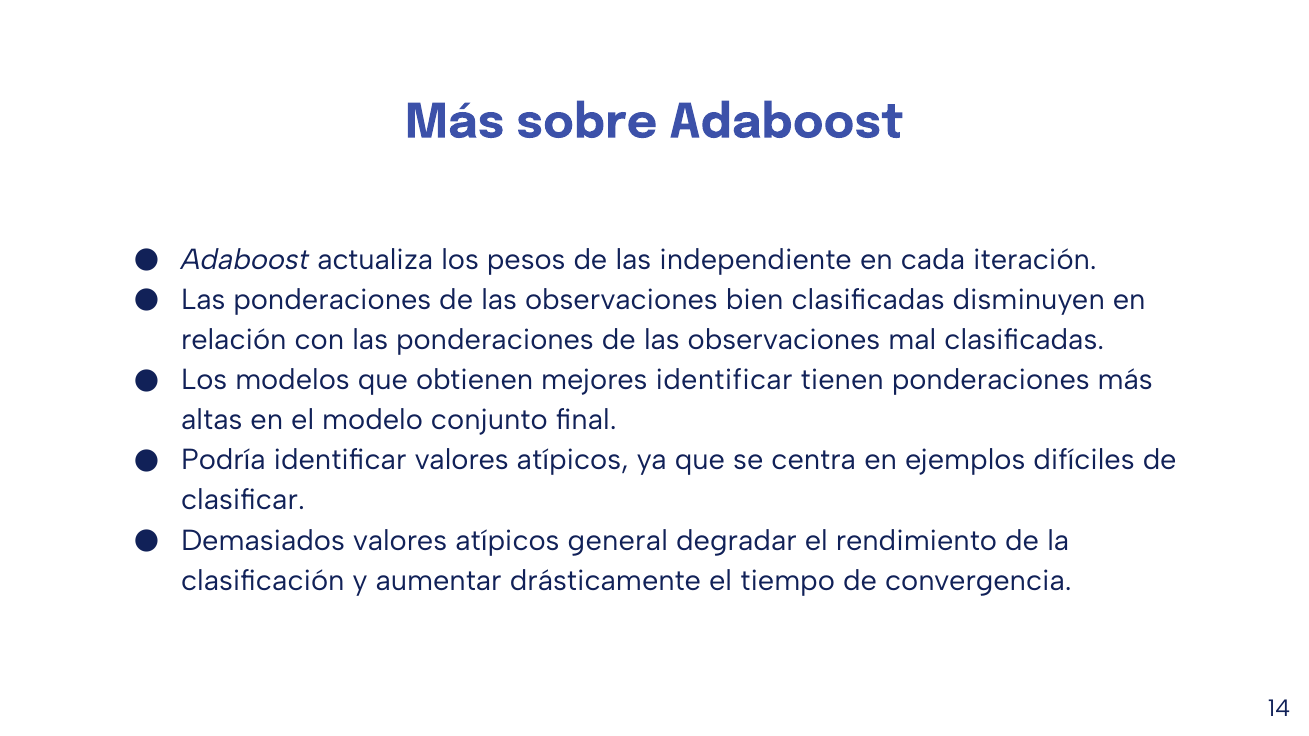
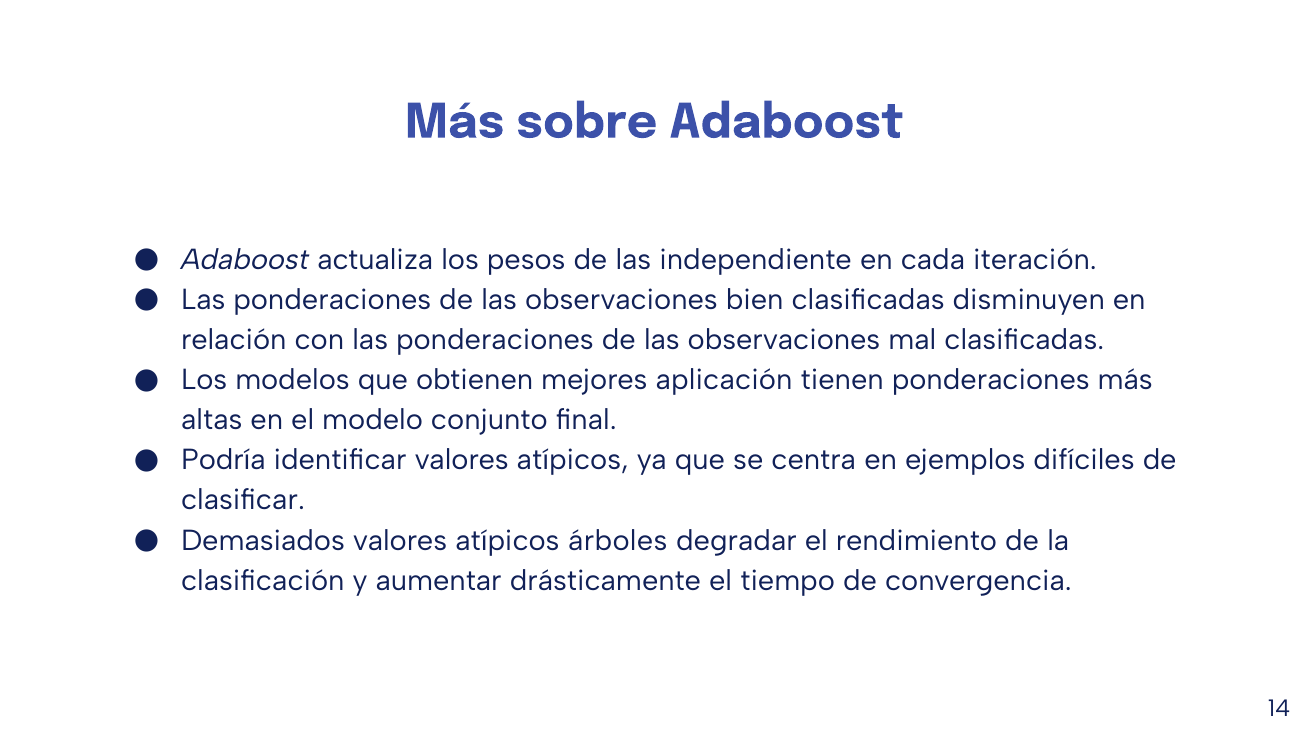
mejores identificar: identificar -> aplicación
general: general -> árboles
